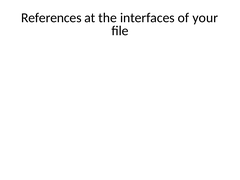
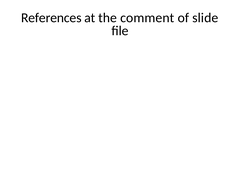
interfaces: interfaces -> comment
your: your -> slide
